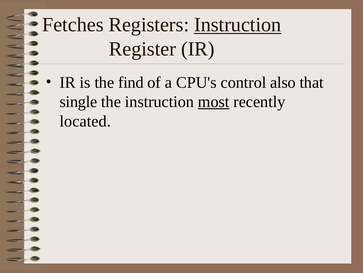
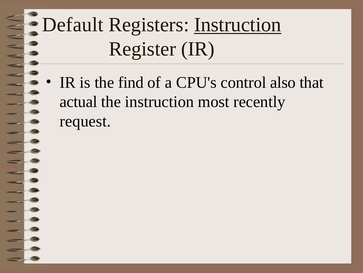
Fetches: Fetches -> Default
single: single -> actual
most underline: present -> none
located: located -> request
